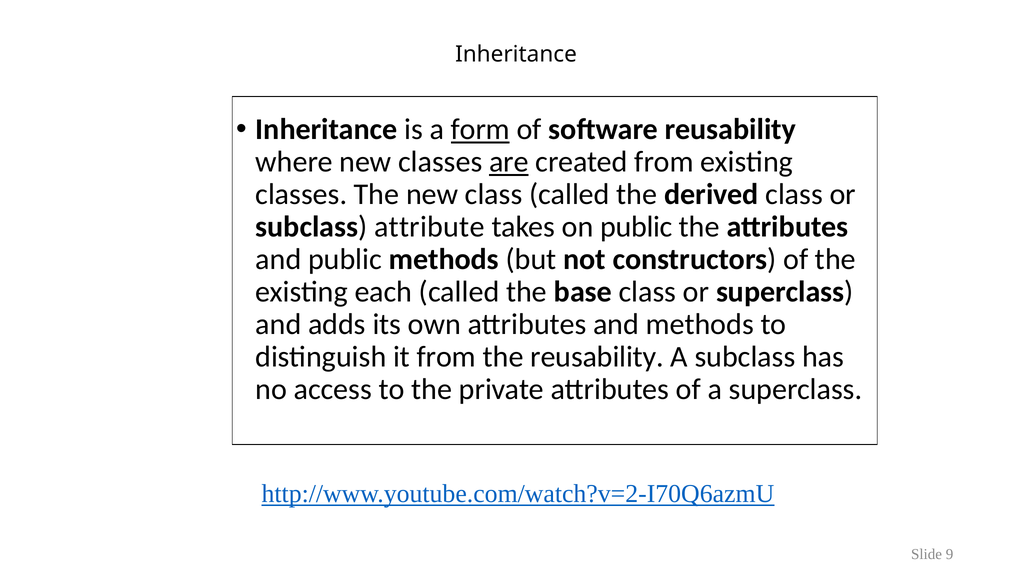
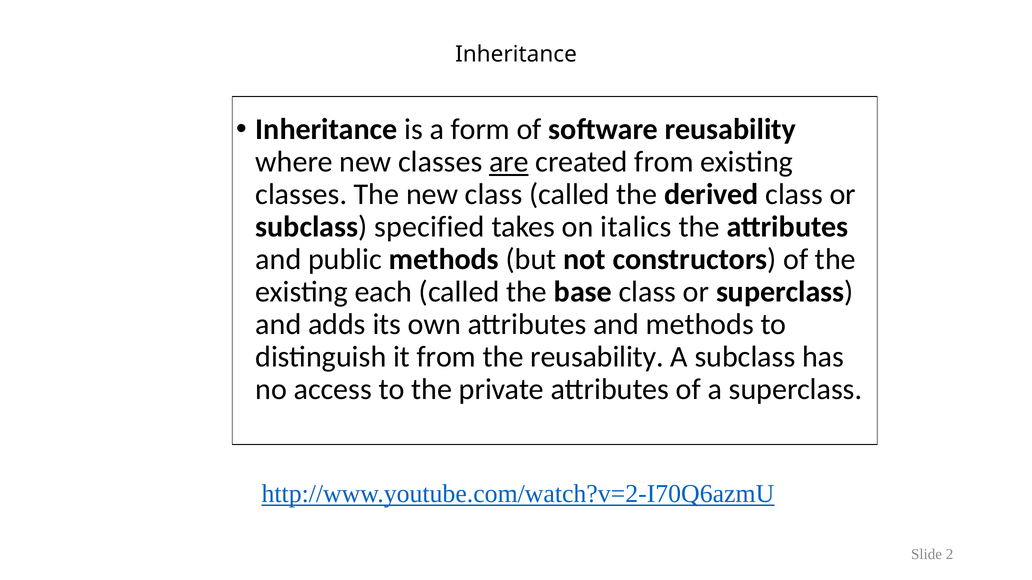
form underline: present -> none
attribute: attribute -> specified
on public: public -> italics
9: 9 -> 2
